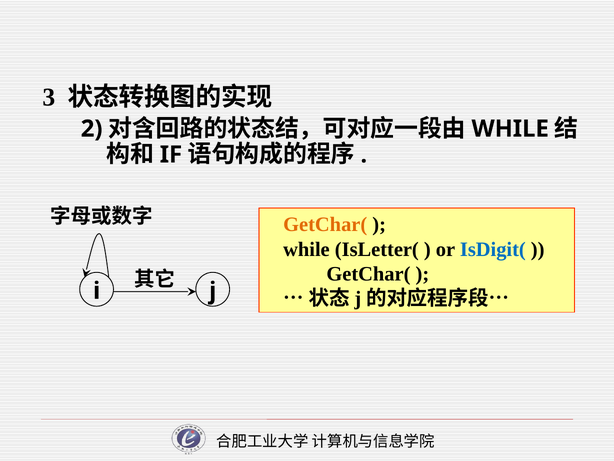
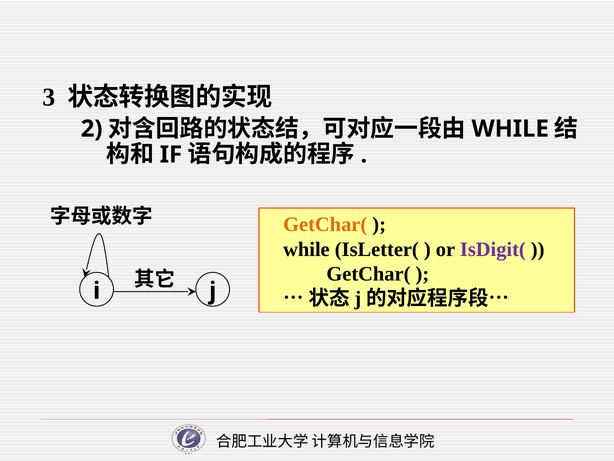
IsDigit( colour: blue -> purple
